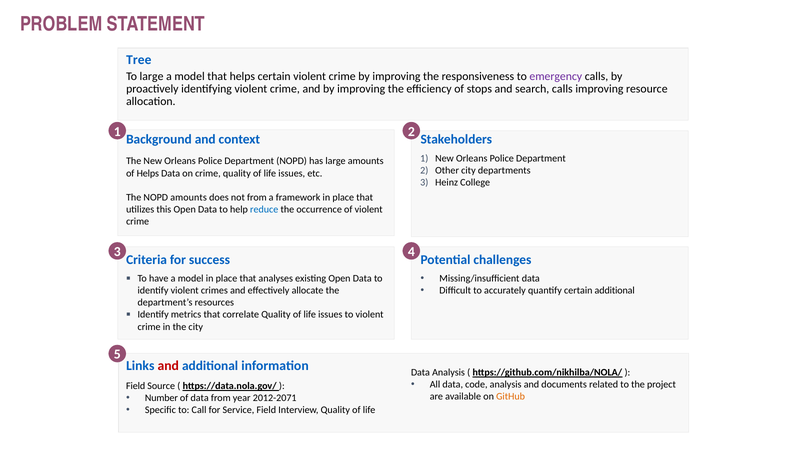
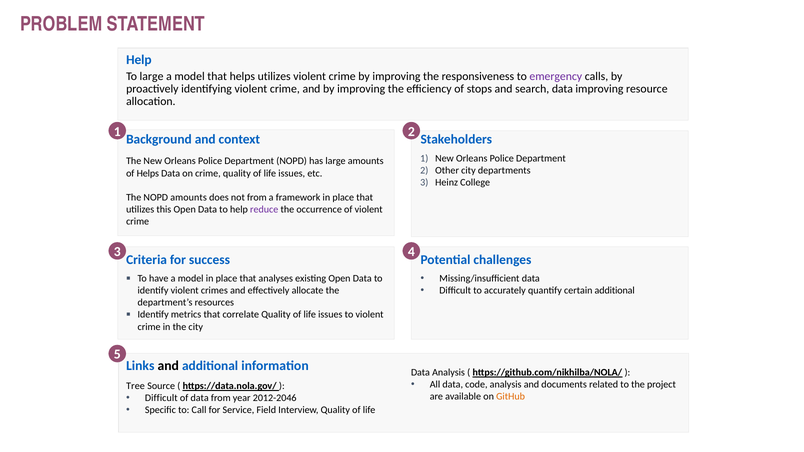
Tree at (139, 60): Tree -> Help
helps certain: certain -> utilizes
search calls: calls -> data
reduce colour: blue -> purple
and at (168, 366) colour: red -> black
Field at (136, 386): Field -> Tree
Number at (161, 398): Number -> Difficult
2012-2071: 2012-2071 -> 2012-2046
